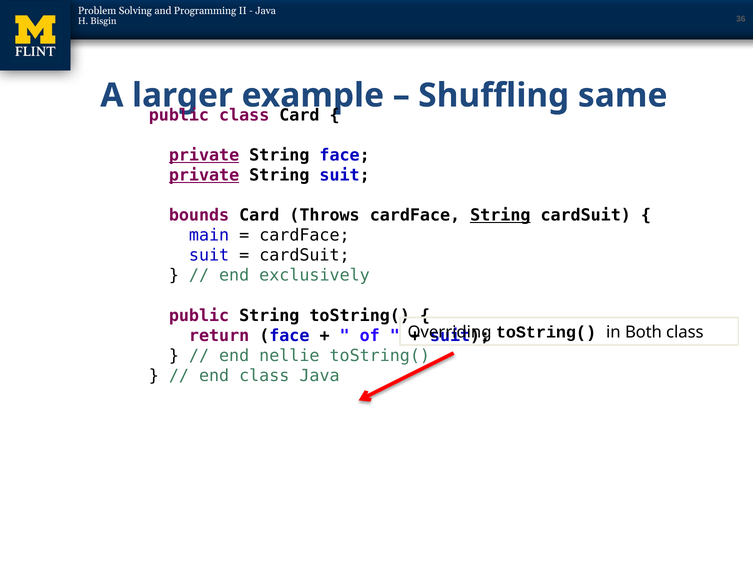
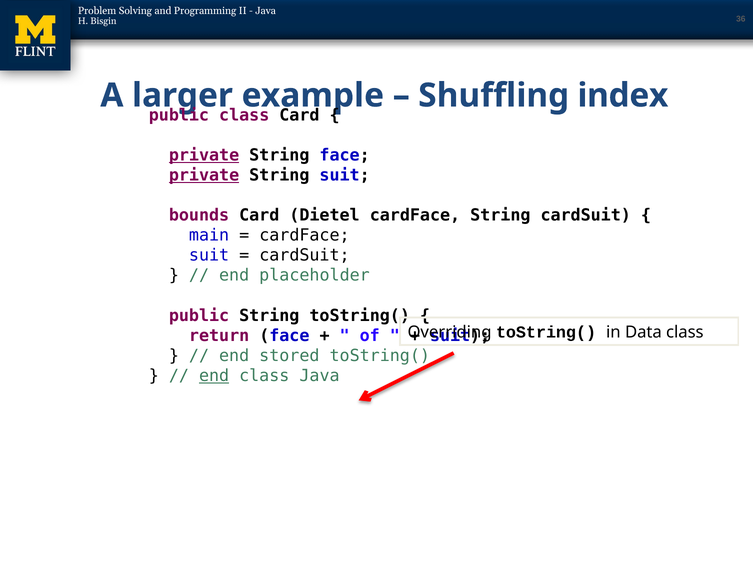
same: same -> index
Throws: Throws -> Dietel
String at (500, 216) underline: present -> none
exclusively: exclusively -> placeholder
Both: Both -> Data
nellie: nellie -> stored
end at (214, 376) underline: none -> present
